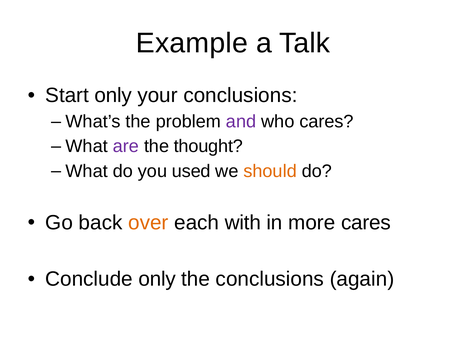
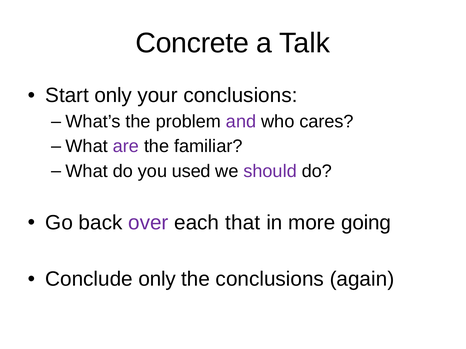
Example: Example -> Concrete
thought: thought -> familiar
should colour: orange -> purple
over colour: orange -> purple
with: with -> that
more cares: cares -> going
